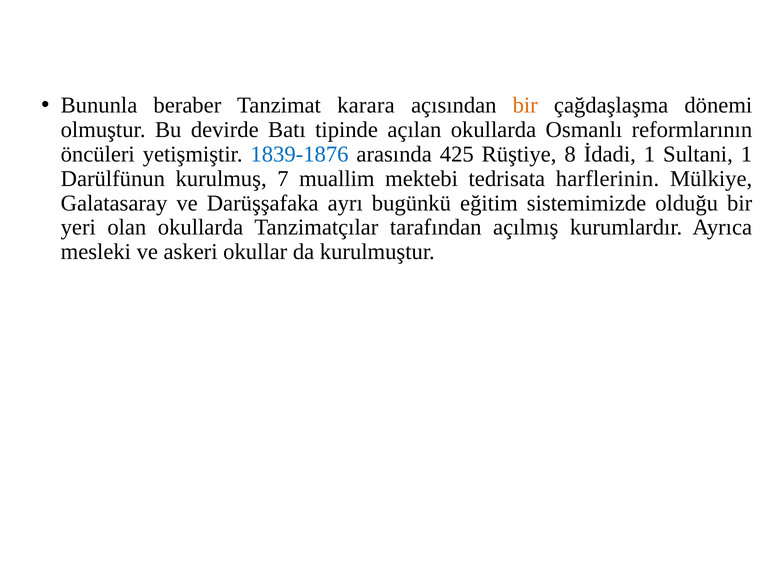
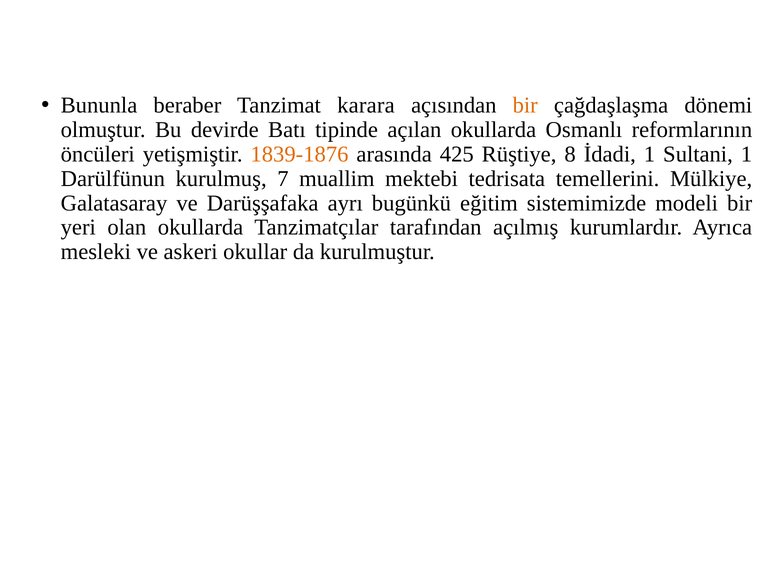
1839-1876 colour: blue -> orange
harflerinin: harflerinin -> temellerini
olduğu: olduğu -> modeli
